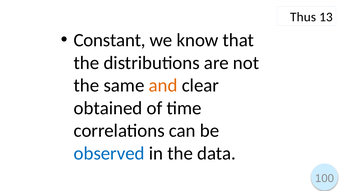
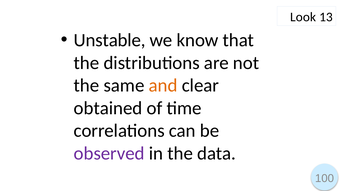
Thus: Thus -> Look
Constant: Constant -> Unstable
observed colour: blue -> purple
